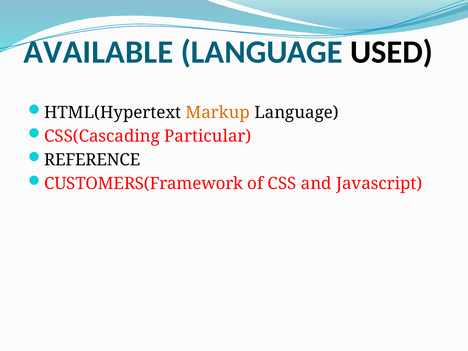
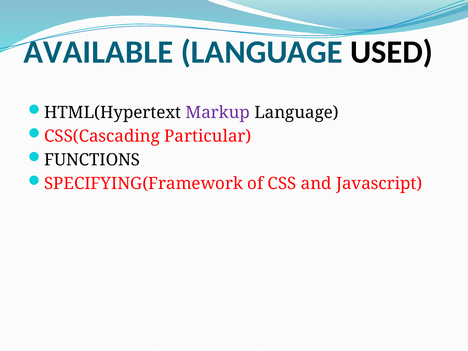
Markup colour: orange -> purple
REFERENCE: REFERENCE -> FUNCTIONS
CUSTOMERS(Framework: CUSTOMERS(Framework -> SPECIFYING(Framework
